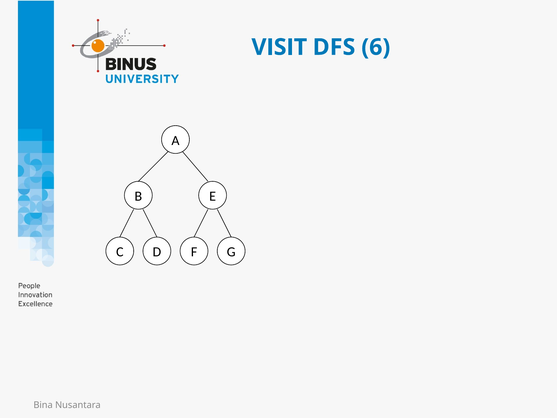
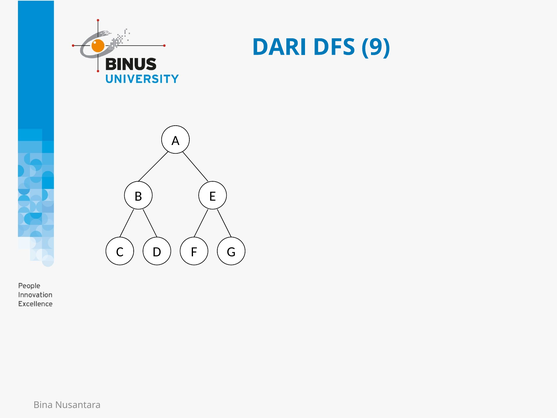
VISIT: VISIT -> DARI
6: 6 -> 9
